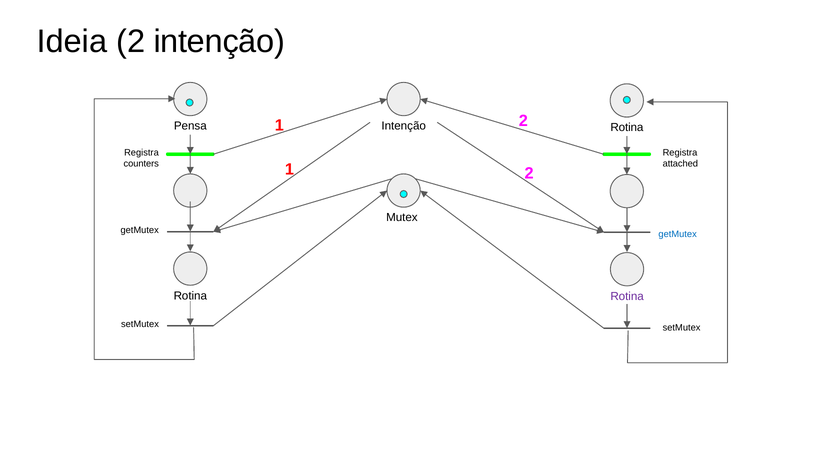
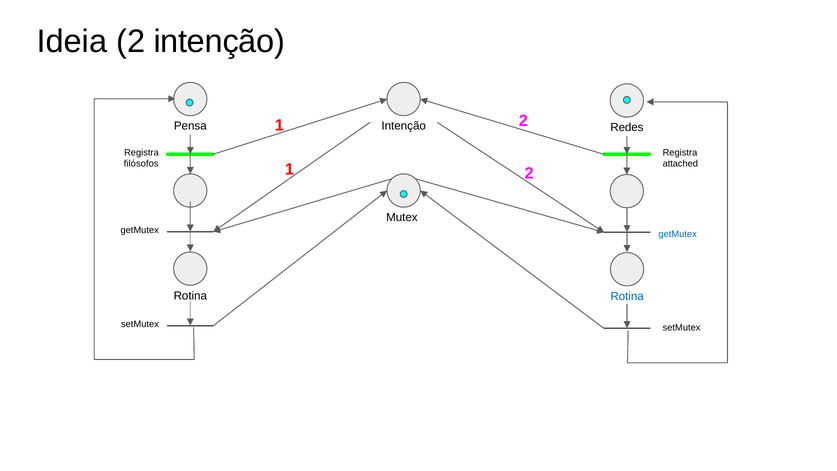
Intenção Rotina: Rotina -> Redes
counters: counters -> filósofos
Rotina at (627, 296) colour: purple -> blue
